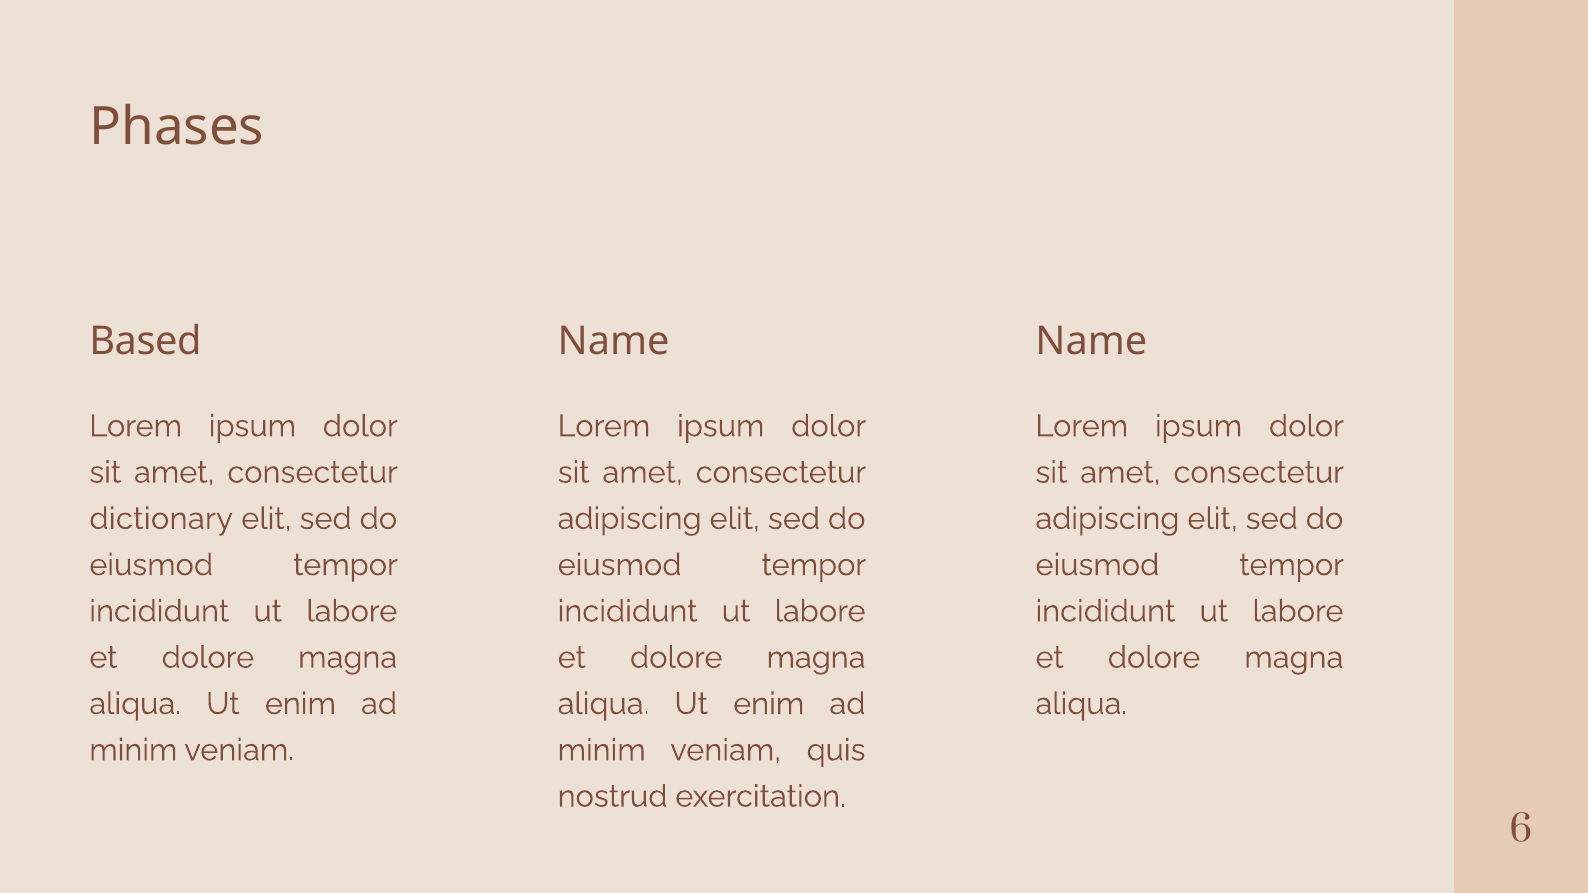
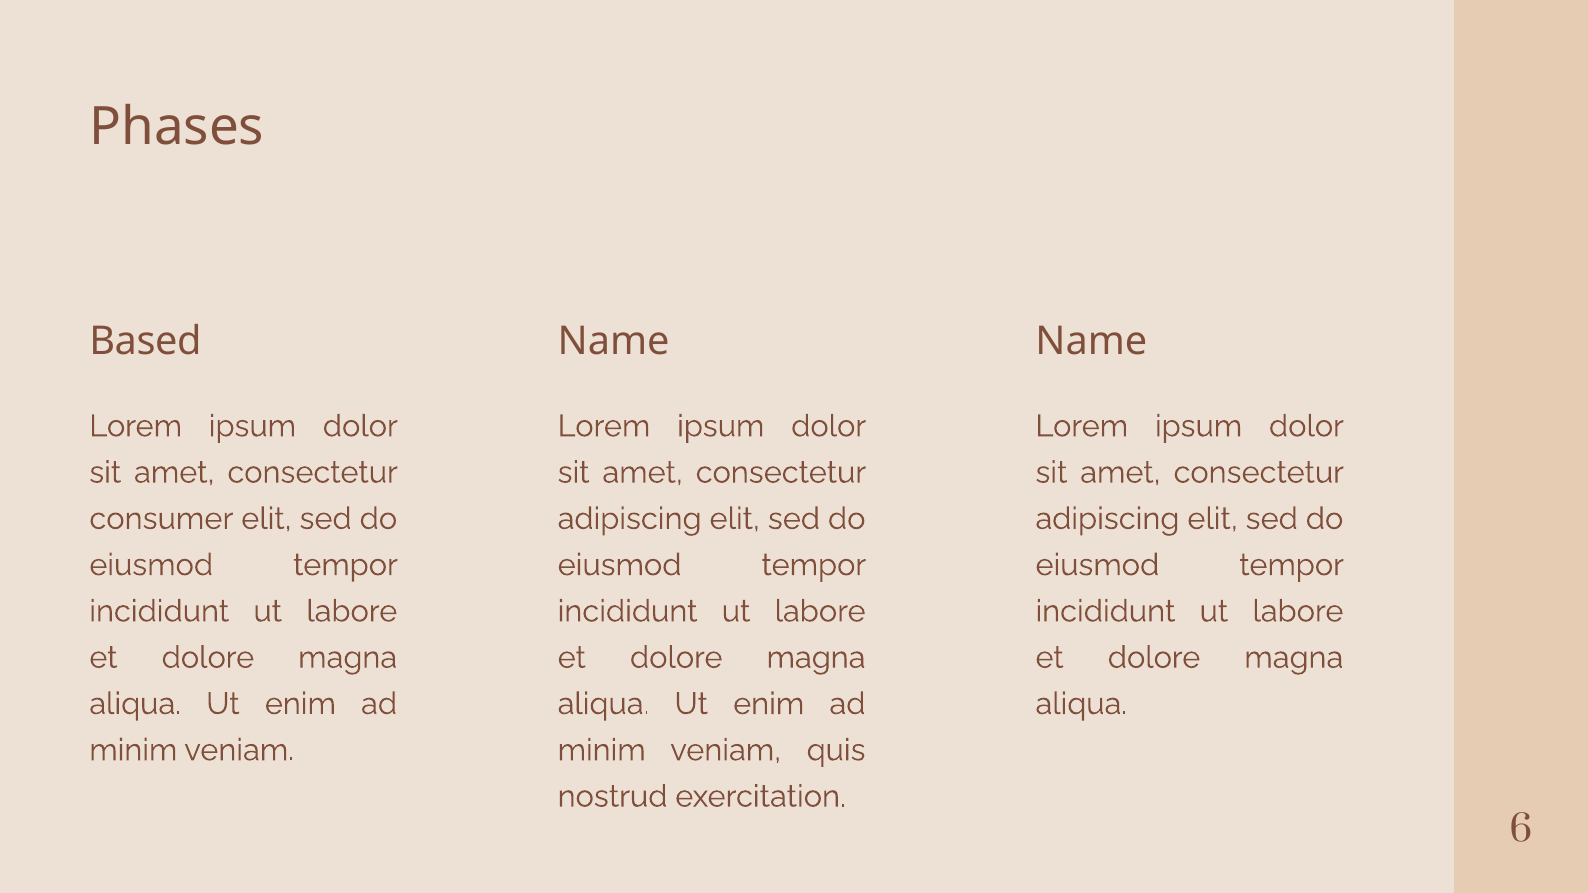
dictionary: dictionary -> consumer
